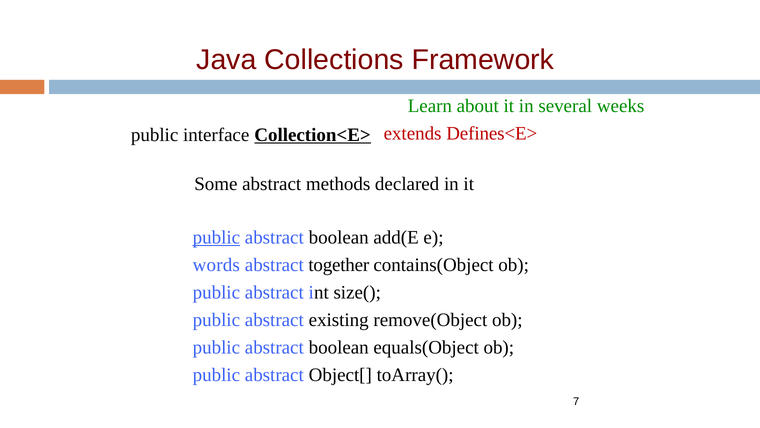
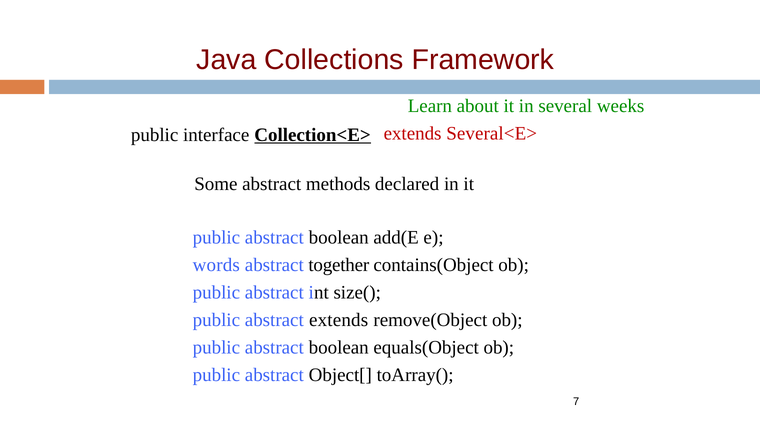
Defines<E>: Defines<E> -> Several<E>
public at (216, 237) underline: present -> none
abstract existing: existing -> extends
